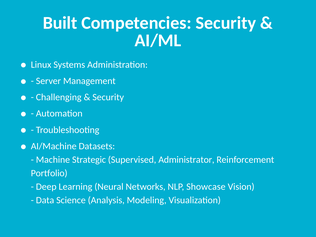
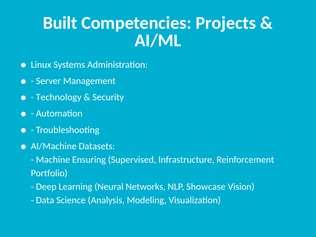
Competencies Security: Security -> Projects
Challenging: Challenging -> Technology
Strategic: Strategic -> Ensuring
Administrator: Administrator -> Infrastructure
